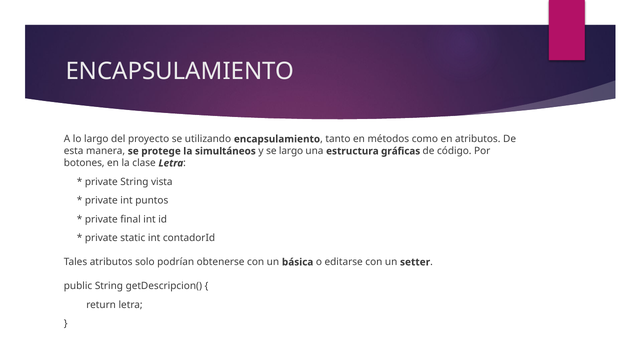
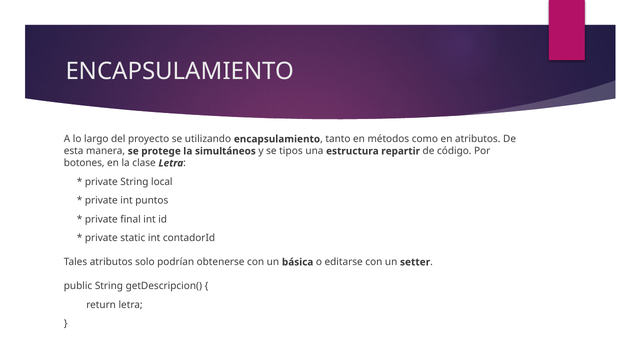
se largo: largo -> tipos
gráficas: gráficas -> repartir
vista: vista -> local
